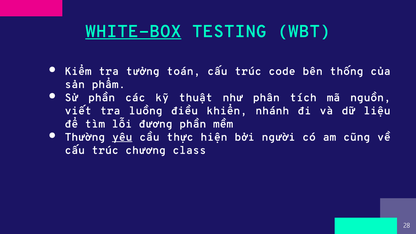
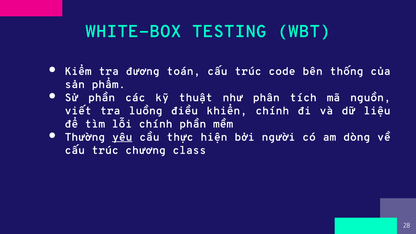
WHITE-BOX underline: present -> none
tưởng: tưởng -> đương
khiển nhánh: nhánh -> chính
lỗi đương: đương -> chính
cũng: cũng -> dòng
